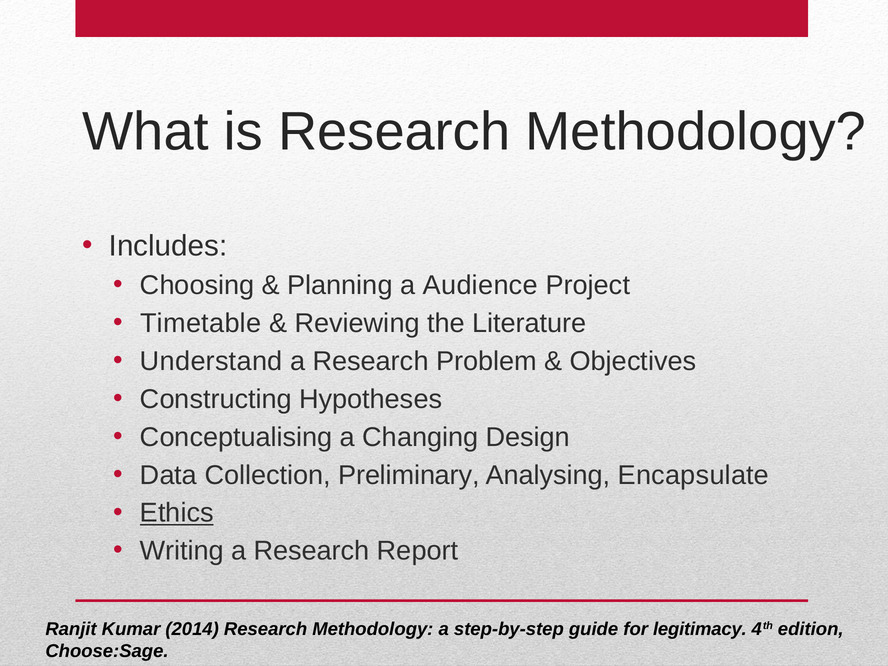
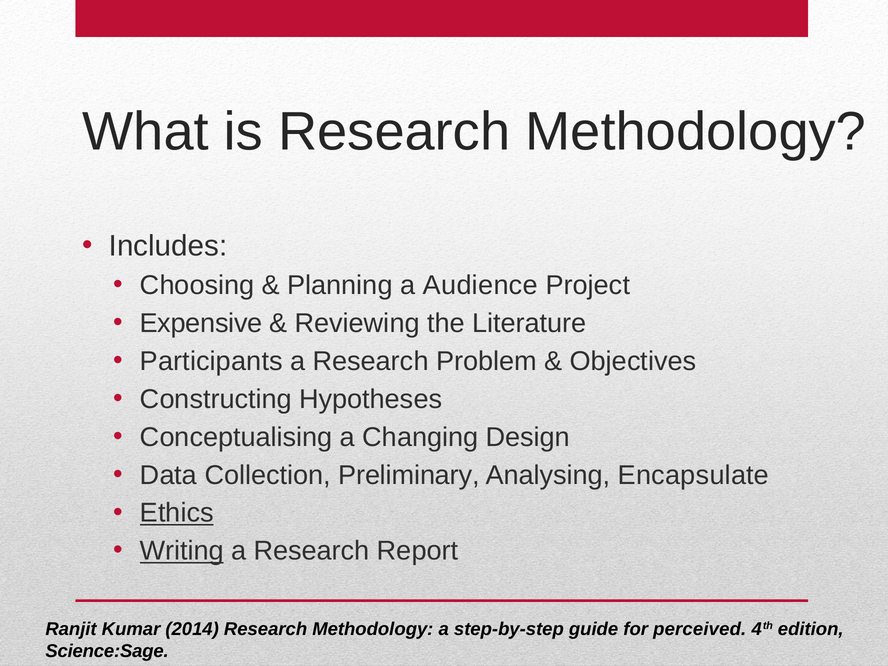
Timetable: Timetable -> Expensive
Understand: Understand -> Participants
Writing underline: none -> present
legitimacy: legitimacy -> perceived
Choose:Sage: Choose:Sage -> Science:Sage
